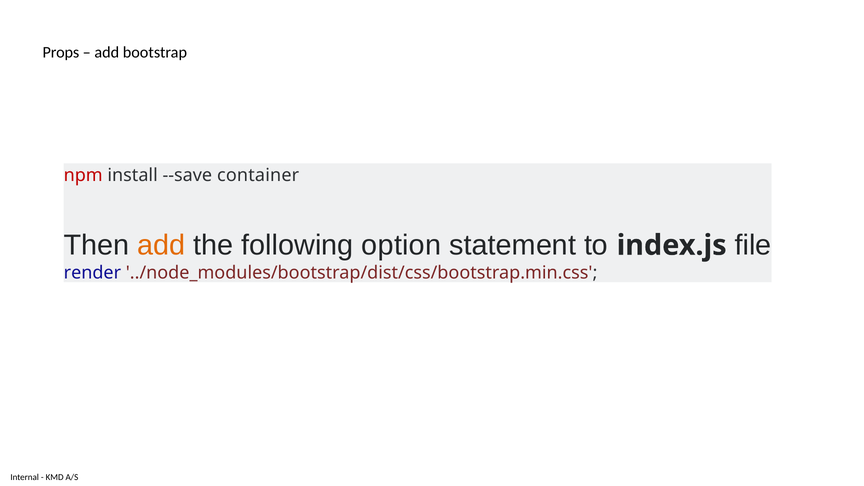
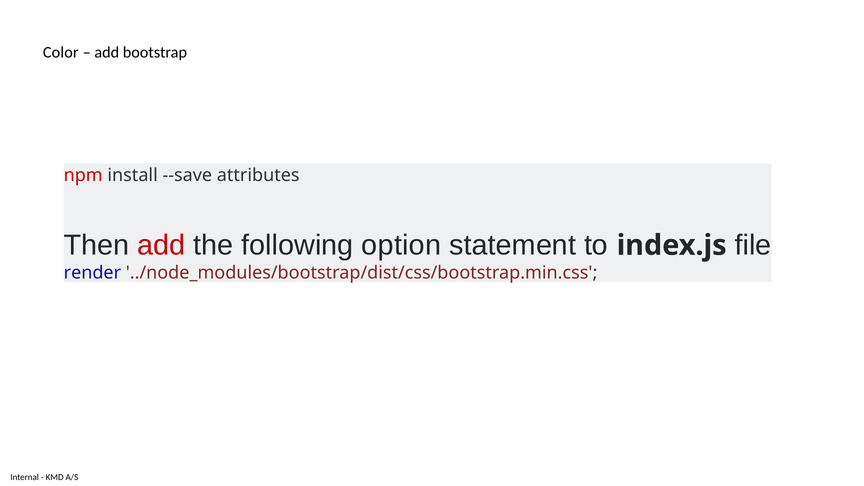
Props: Props -> Color
container: container -> attributes
add at (161, 245) colour: orange -> red
